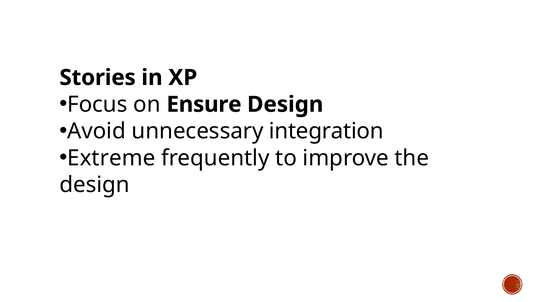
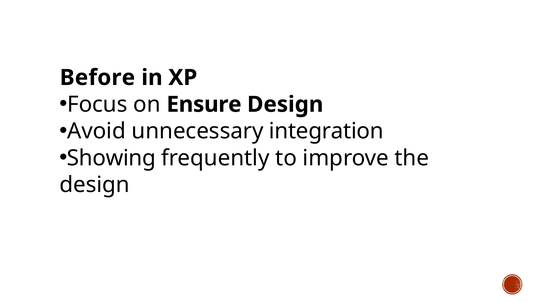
Stories: Stories -> Before
Extreme: Extreme -> Showing
